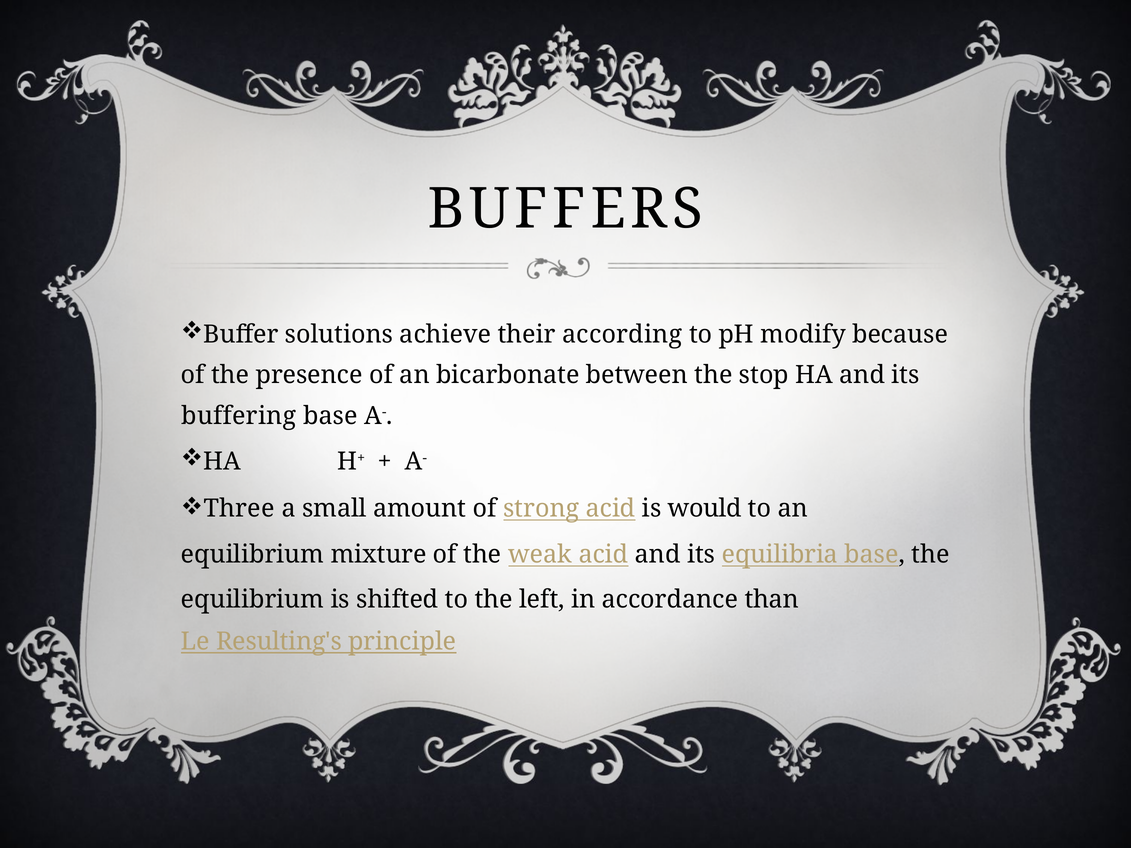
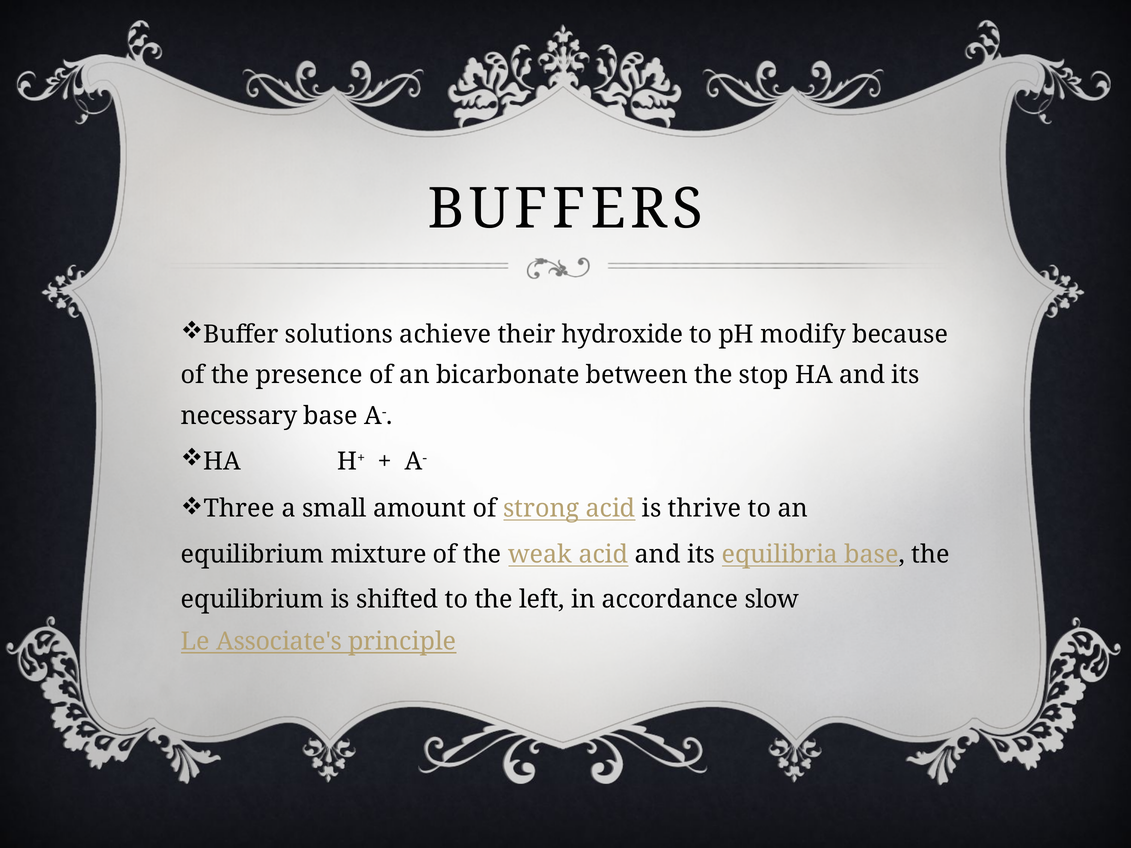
according: according -> hydroxide
buffering: buffering -> necessary
would: would -> thrive
than: than -> slow
Resulting's: Resulting's -> Associate's
